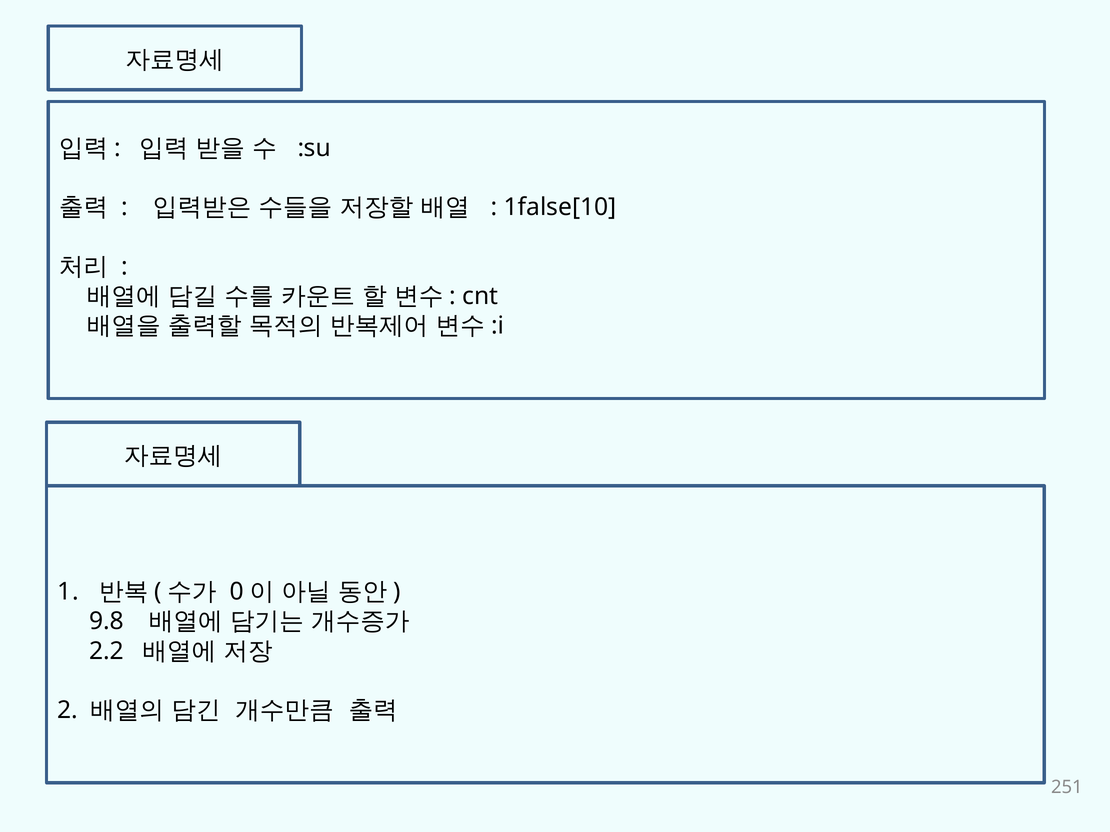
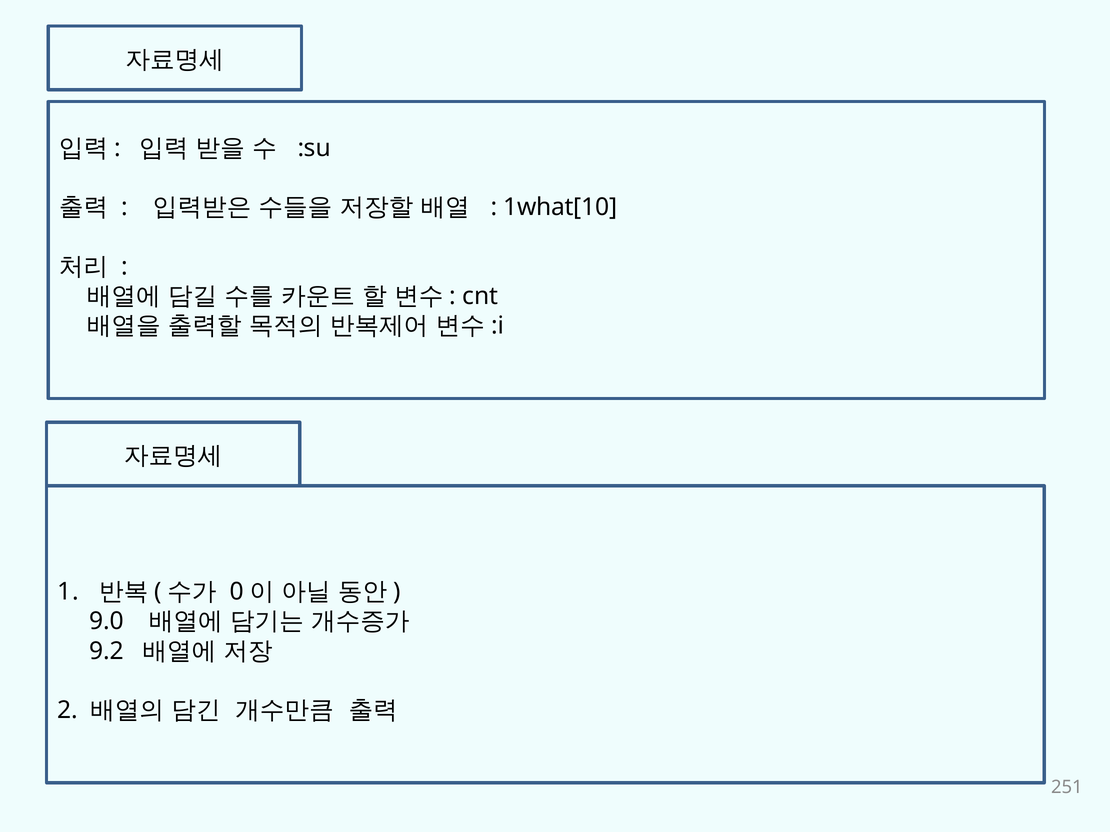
1false[10: 1false[10 -> 1what[10
9.8: 9.8 -> 9.0
2.2: 2.2 -> 9.2
